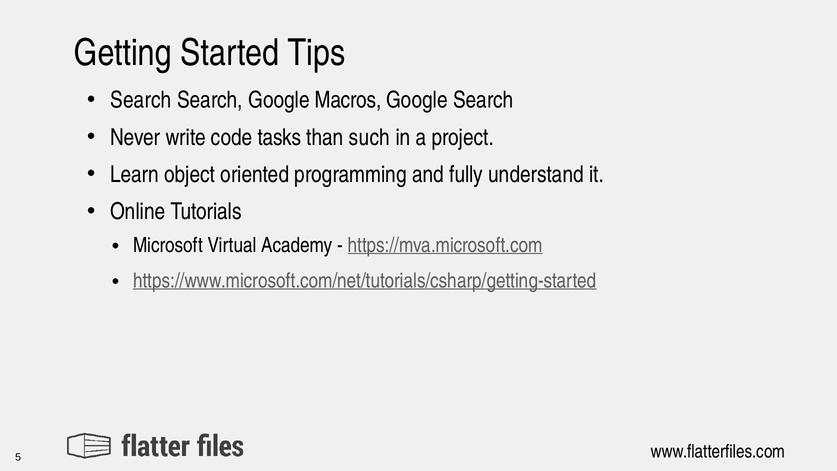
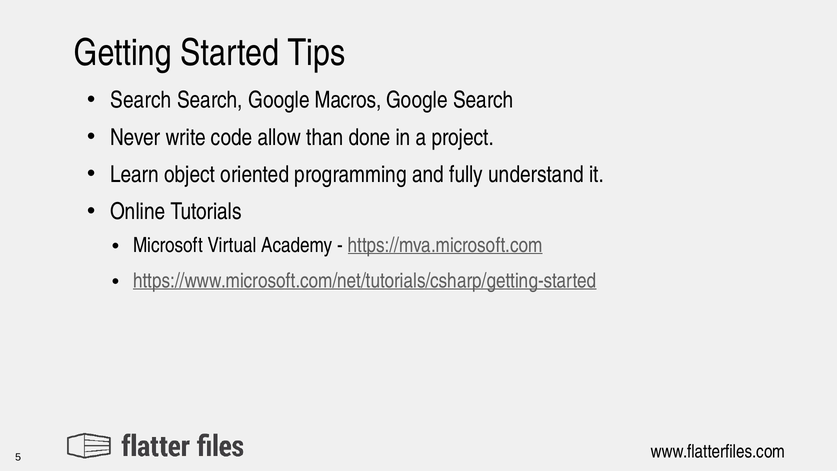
tasks: tasks -> allow
such: such -> done
